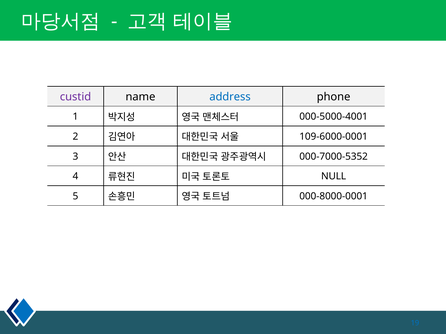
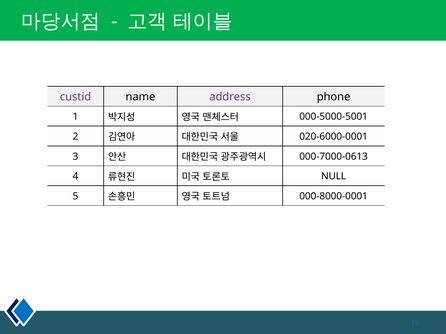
address colour: blue -> purple
000-5000-4001: 000-5000-4001 -> 000-5000-5001
109-6000-0001: 109-6000-0001 -> 020-6000-0001
000-7000-5352: 000-7000-5352 -> 000-7000-0613
